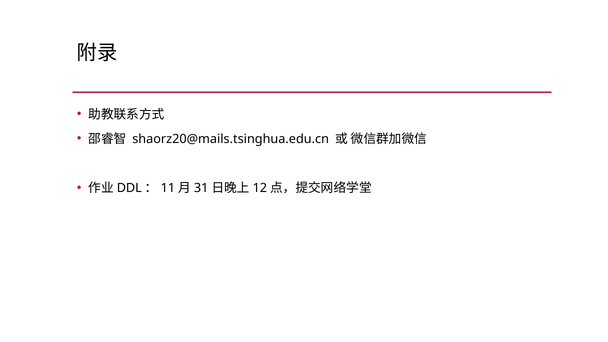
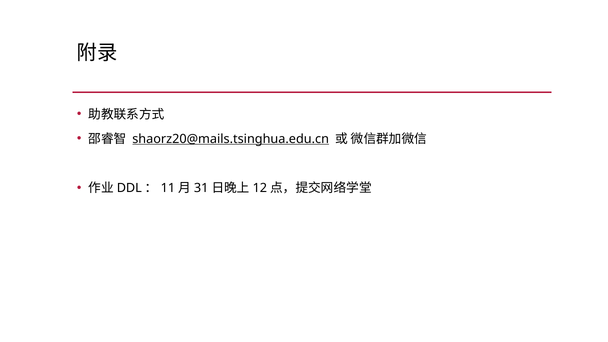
shaorz20@mails.tsinghua.edu.cn underline: none -> present
